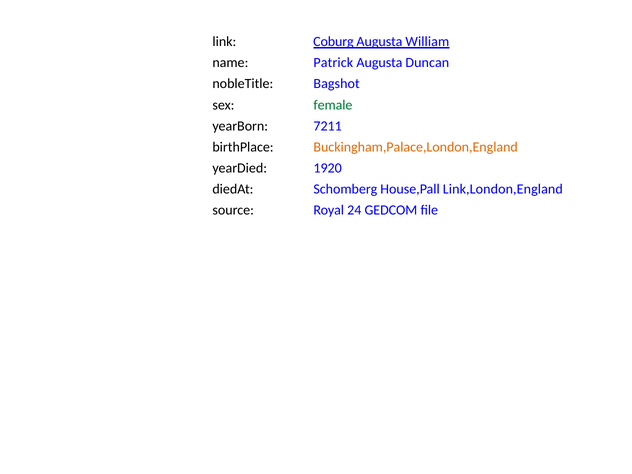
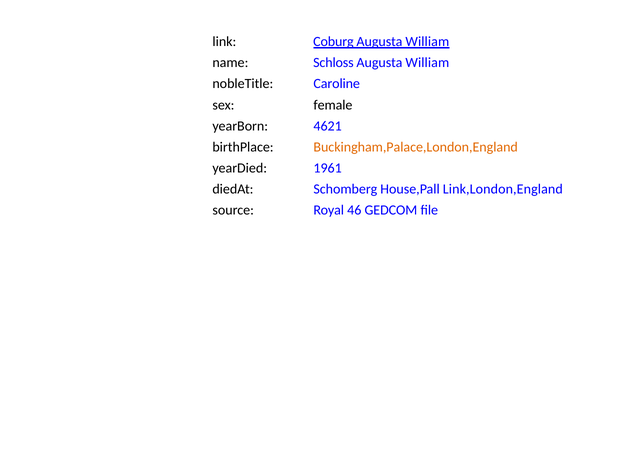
Patrick: Patrick -> Schloss
Duncan at (427, 63): Duncan -> William
Bagshot: Bagshot -> Caroline
female colour: green -> black
7211: 7211 -> 4621
1920: 1920 -> 1961
24: 24 -> 46
